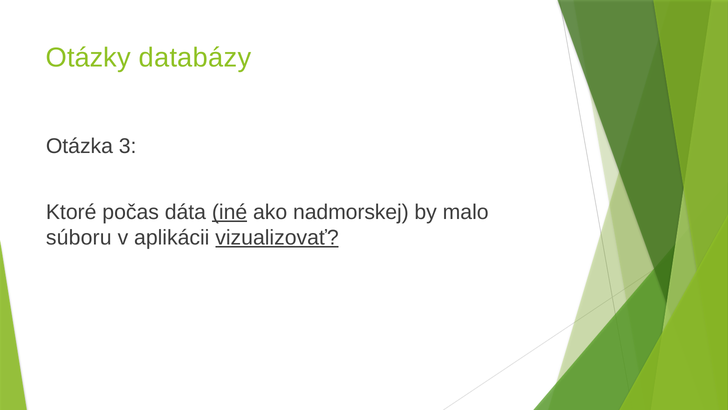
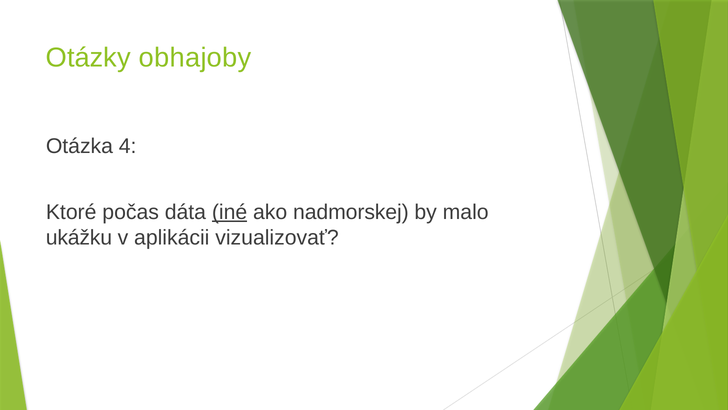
databázy: databázy -> obhajoby
3: 3 -> 4
súboru: súboru -> ukážku
vizualizovať underline: present -> none
